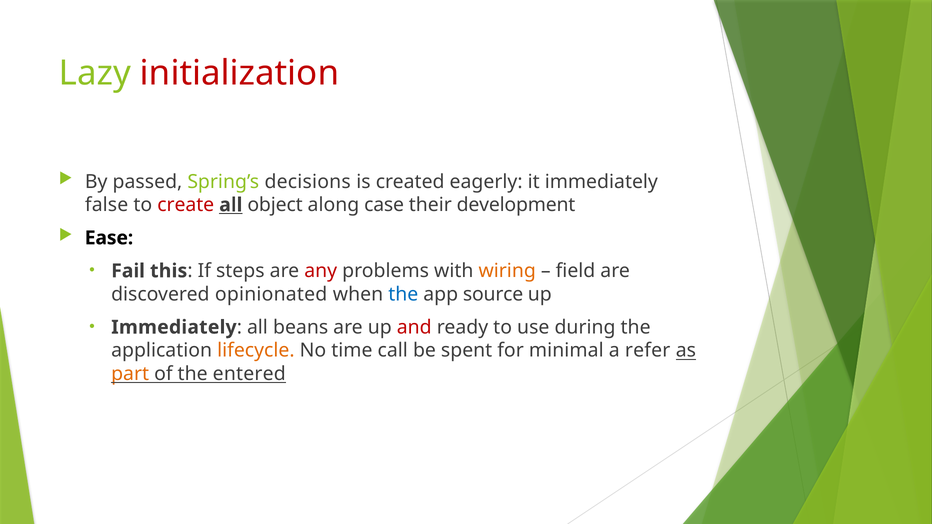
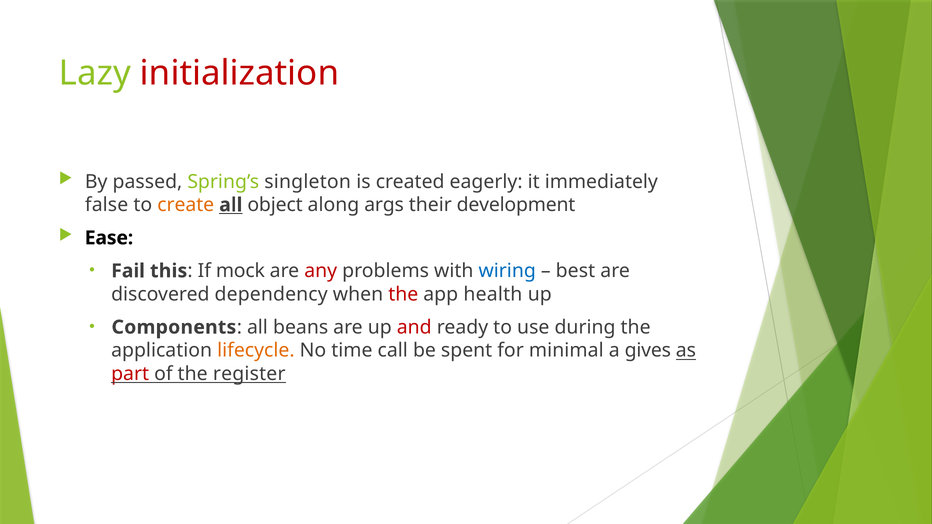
decisions: decisions -> singleton
create colour: red -> orange
case: case -> args
steps: steps -> mock
wiring colour: orange -> blue
field: field -> best
opinionated: opinionated -> dependency
the at (403, 294) colour: blue -> red
source: source -> health
Immediately at (174, 327): Immediately -> Components
refer: refer -> gives
part colour: orange -> red
entered: entered -> register
